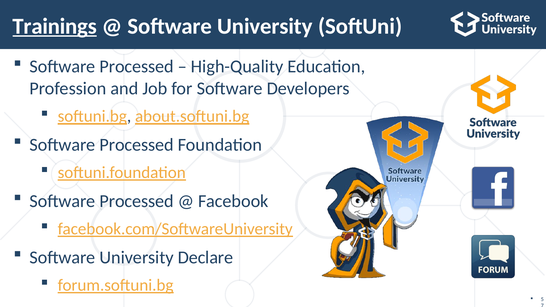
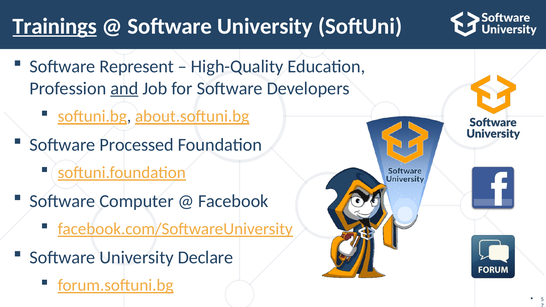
Processed at (137, 67): Processed -> Represent
and underline: none -> present
Processed at (137, 201): Processed -> Computer
